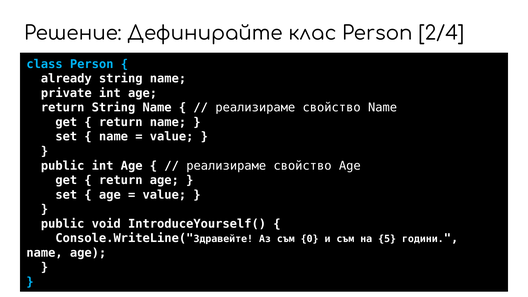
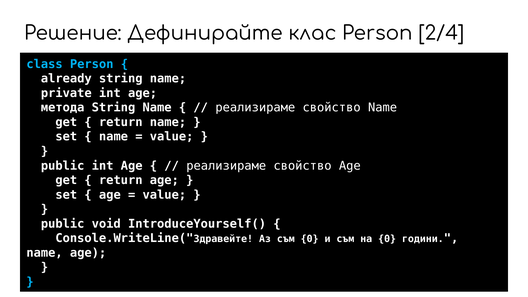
return at (63, 108): return -> метода
на 5: 5 -> 0
